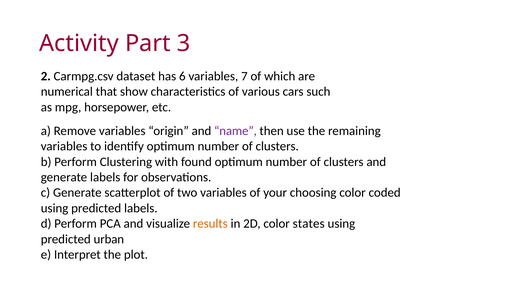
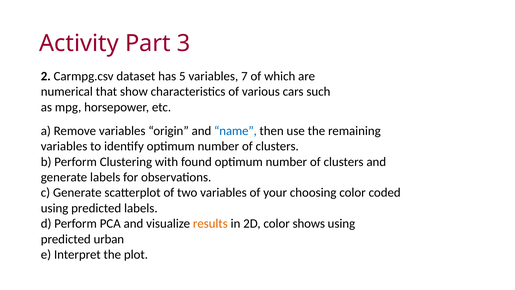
6: 6 -> 5
name colour: purple -> blue
states: states -> shows
